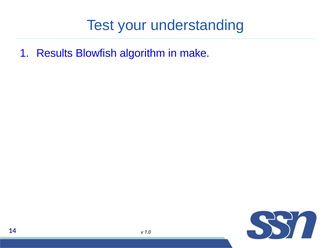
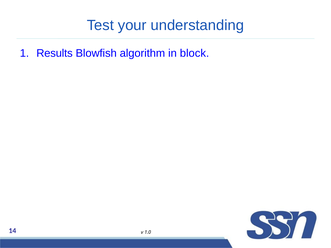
make: make -> block
